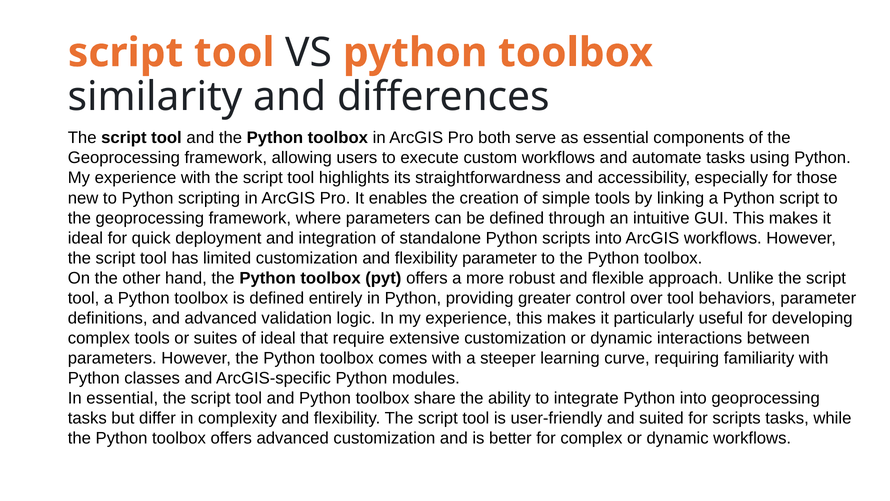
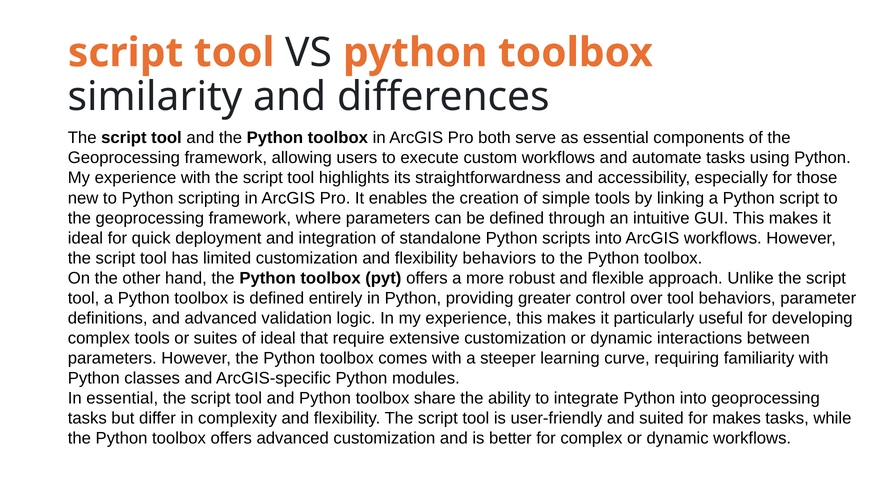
flexibility parameter: parameter -> behaviors
for scripts: scripts -> makes
